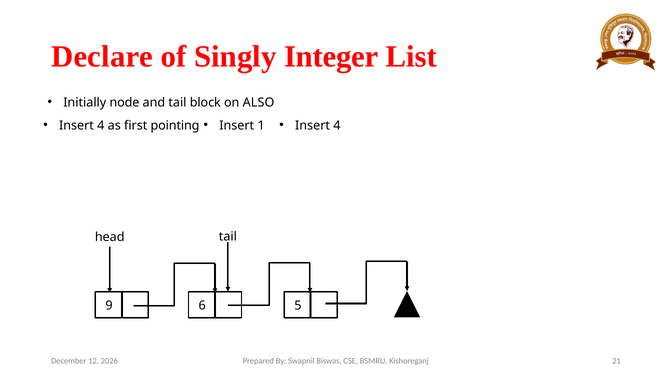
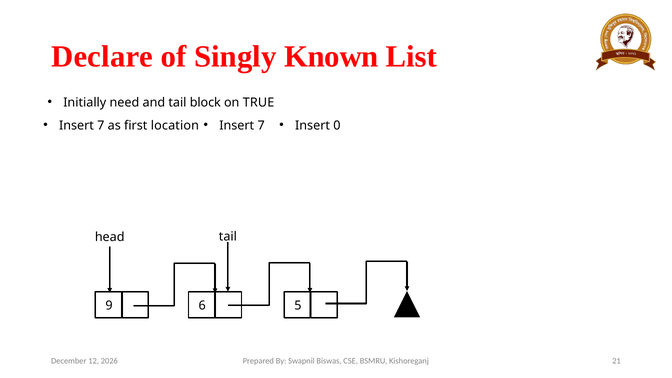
Integer: Integer -> Known
node: node -> need
ALSO: ALSO -> TRUE
4 at (101, 125): 4 -> 7
pointing: pointing -> location
1 at (261, 125): 1 -> 7
4 at (337, 125): 4 -> 0
